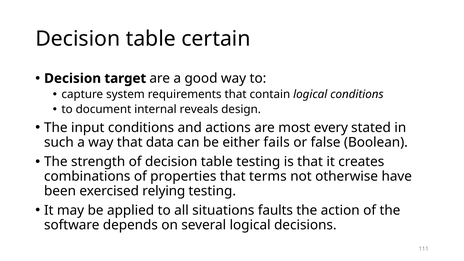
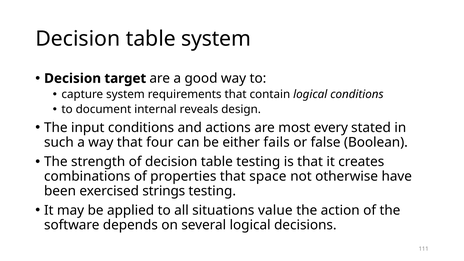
table certain: certain -> system
data: data -> four
terms: terms -> space
relying: relying -> strings
faults: faults -> value
